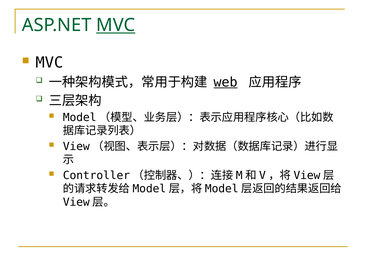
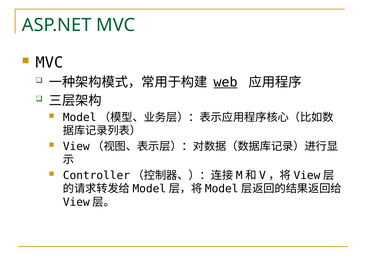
MVC at (116, 25) underline: present -> none
